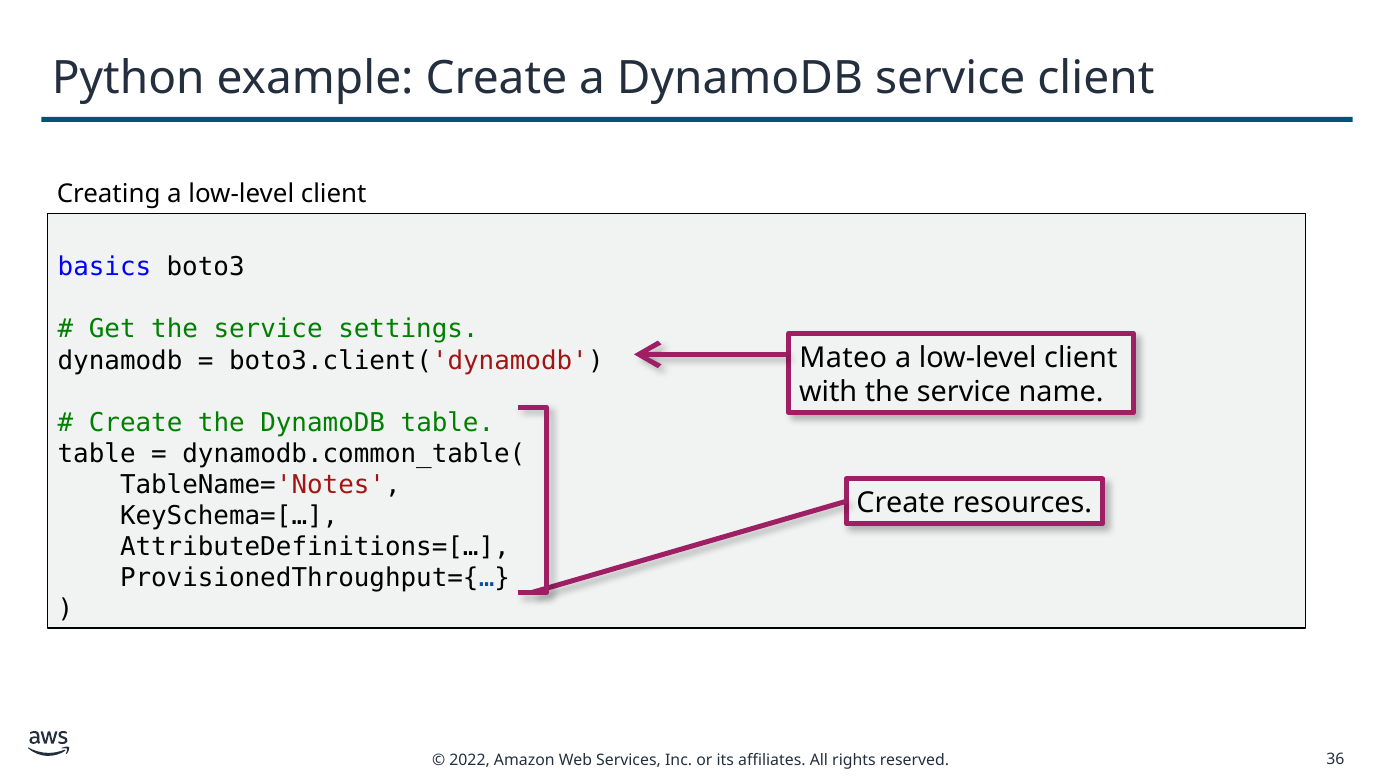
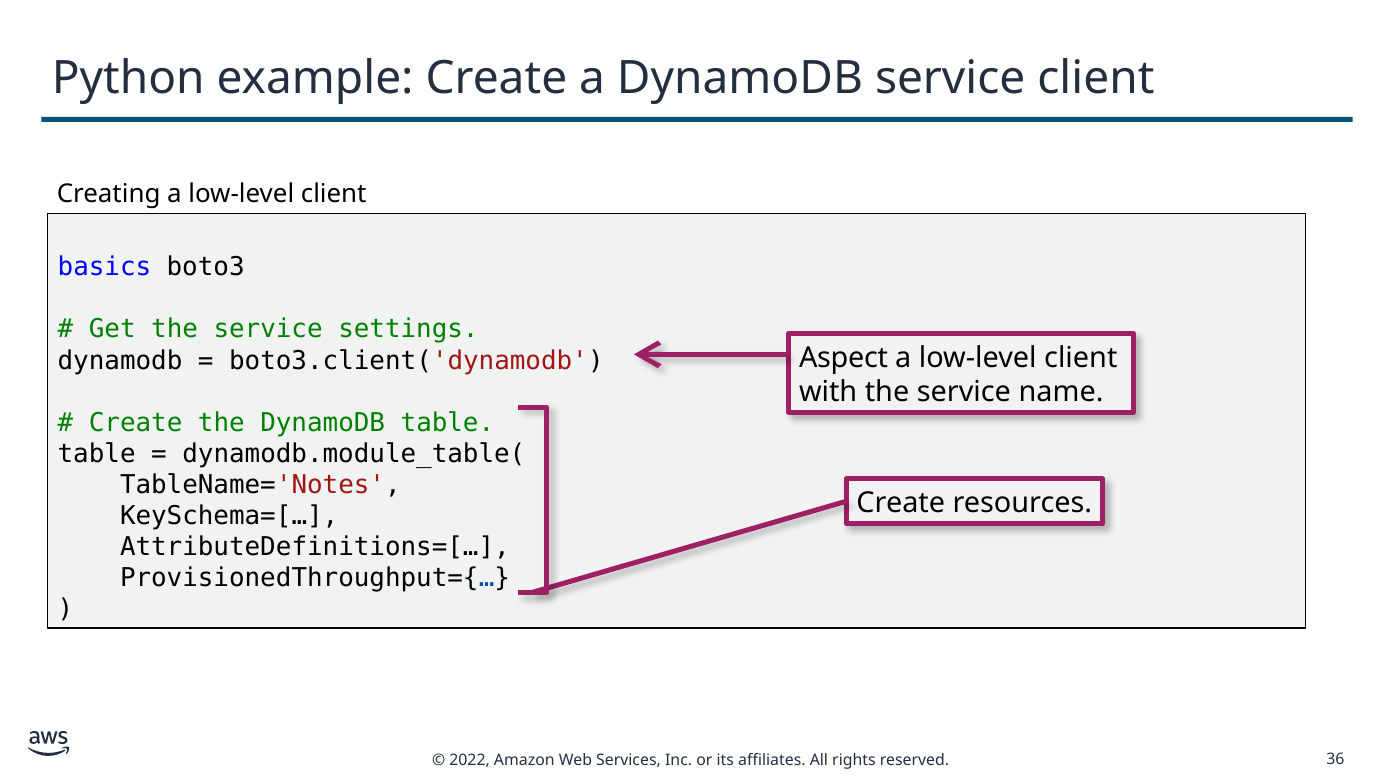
Mateo: Mateo -> Aspect
dynamodb.common_table(: dynamodb.common_table( -> dynamodb.module_table(
